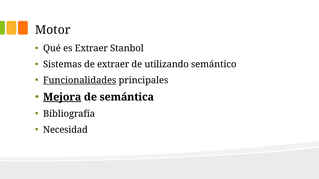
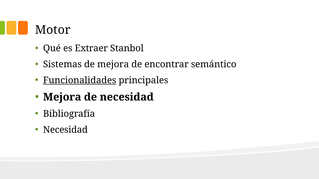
de extraer: extraer -> mejora
utilizando: utilizando -> encontrar
Mejora at (62, 97) underline: present -> none
de semántica: semántica -> necesidad
